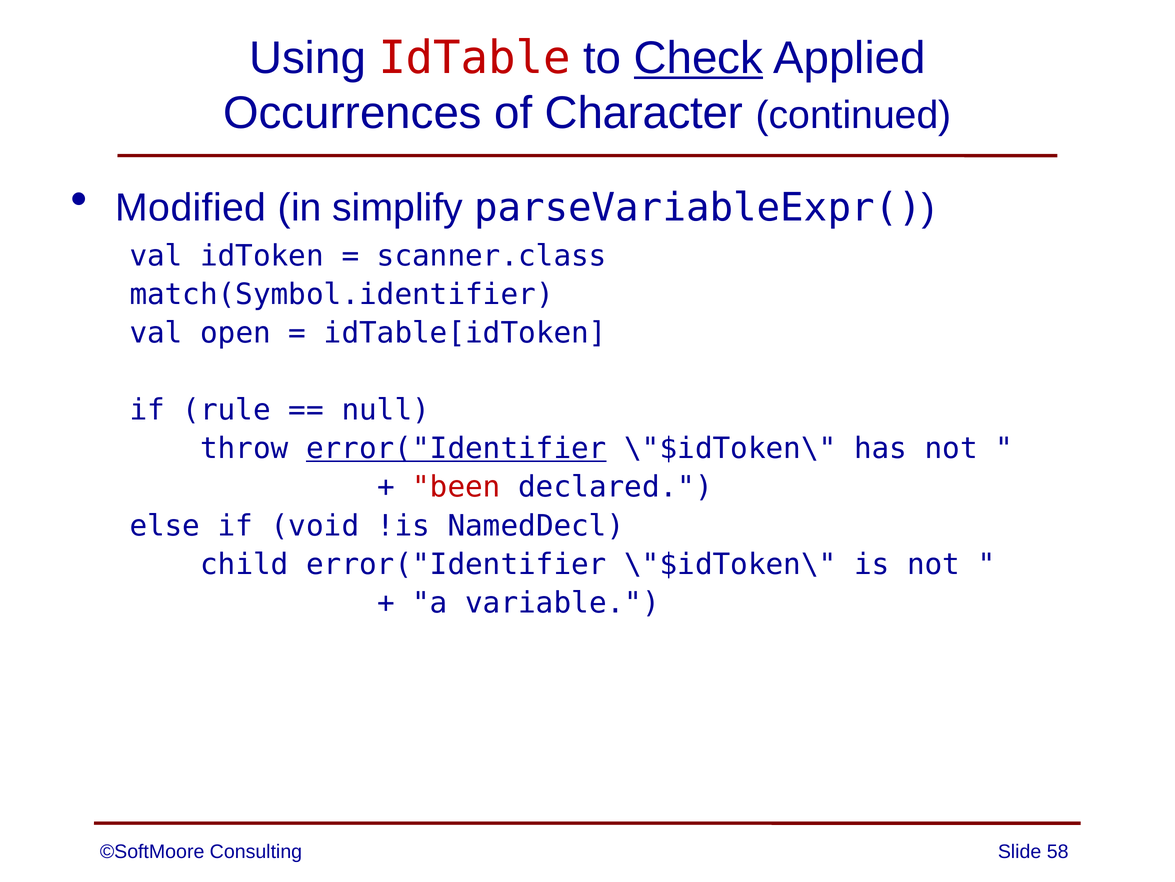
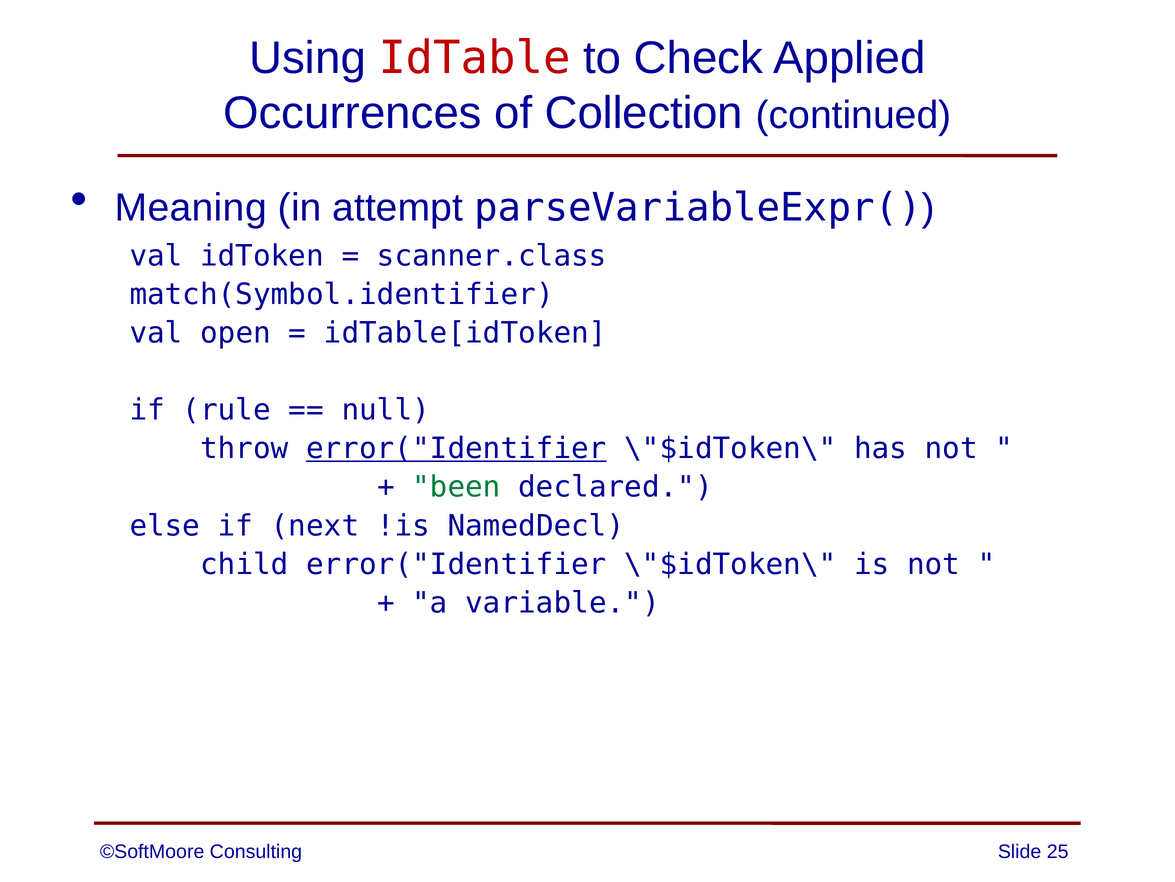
Check underline: present -> none
Character: Character -> Collection
Modified: Modified -> Meaning
simplify: simplify -> attempt
been colour: red -> green
void: void -> next
58: 58 -> 25
